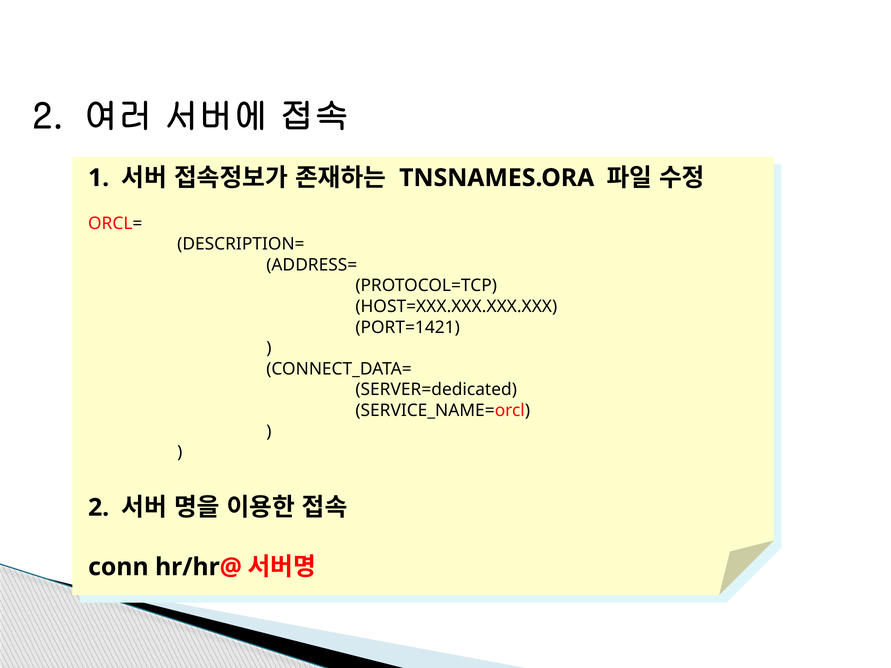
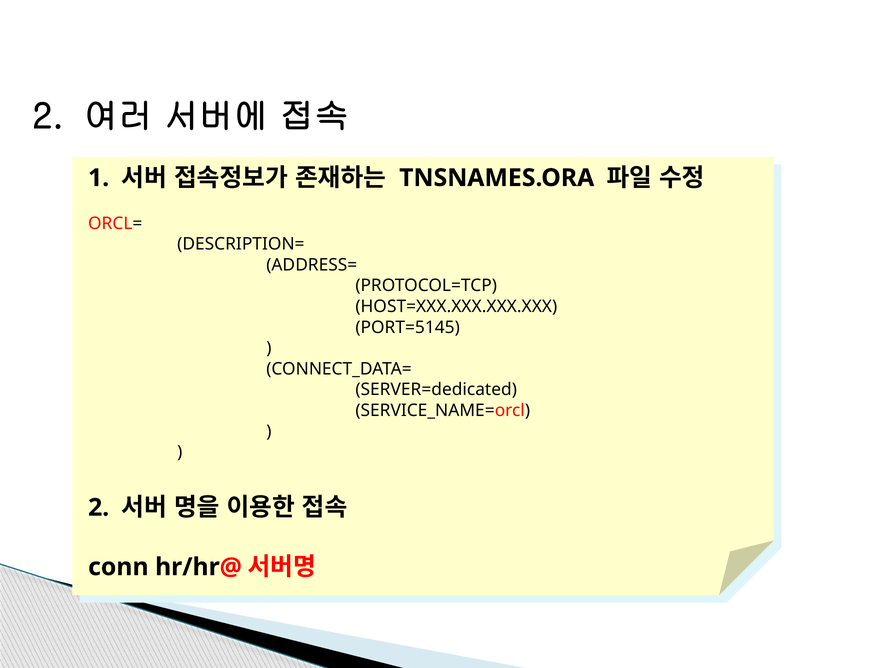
PORT=1421: PORT=1421 -> PORT=5145
